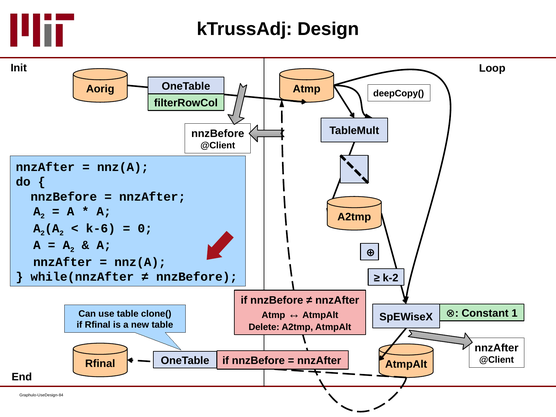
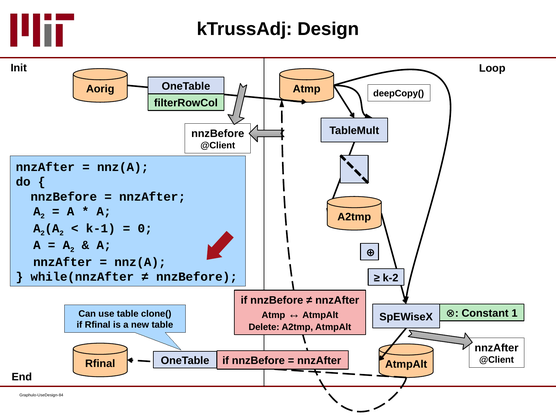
k-6: k-6 -> k-1
